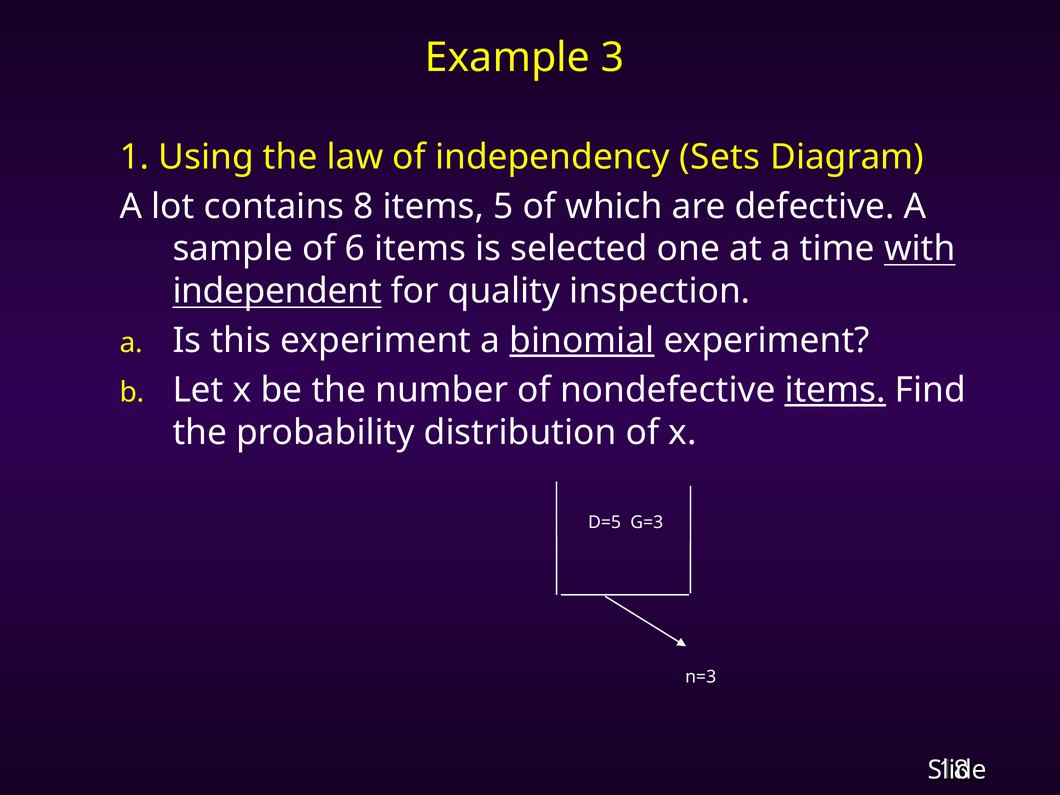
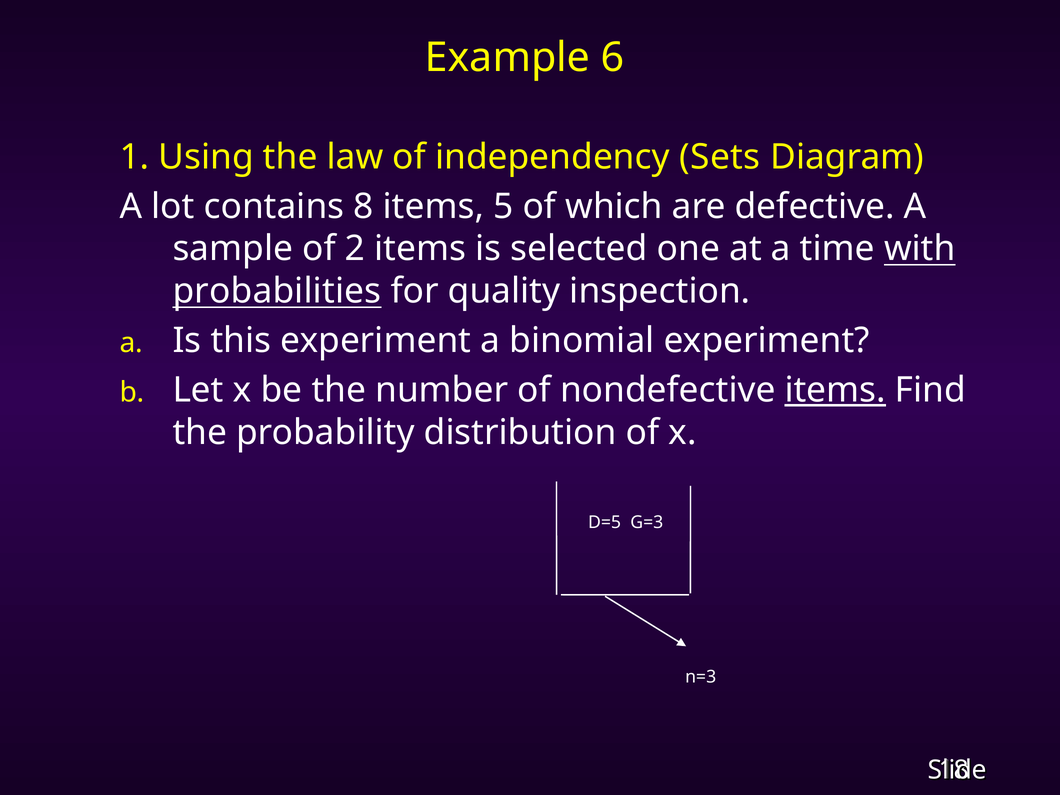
3: 3 -> 6
6: 6 -> 2
independent: independent -> probabilities
binomial underline: present -> none
